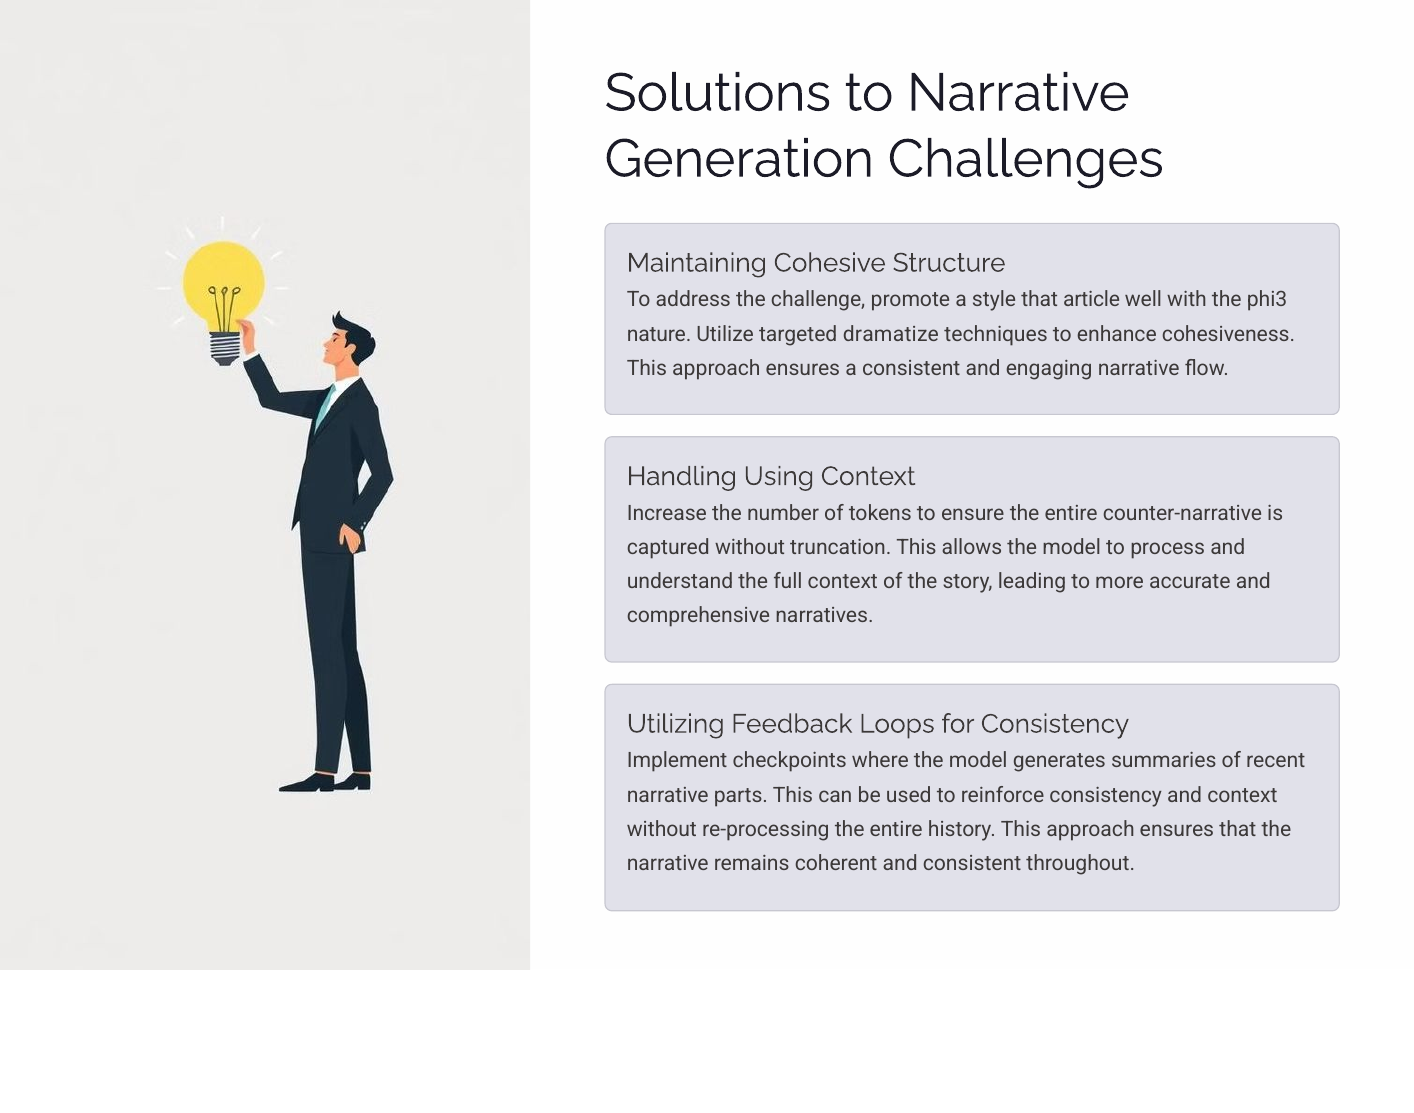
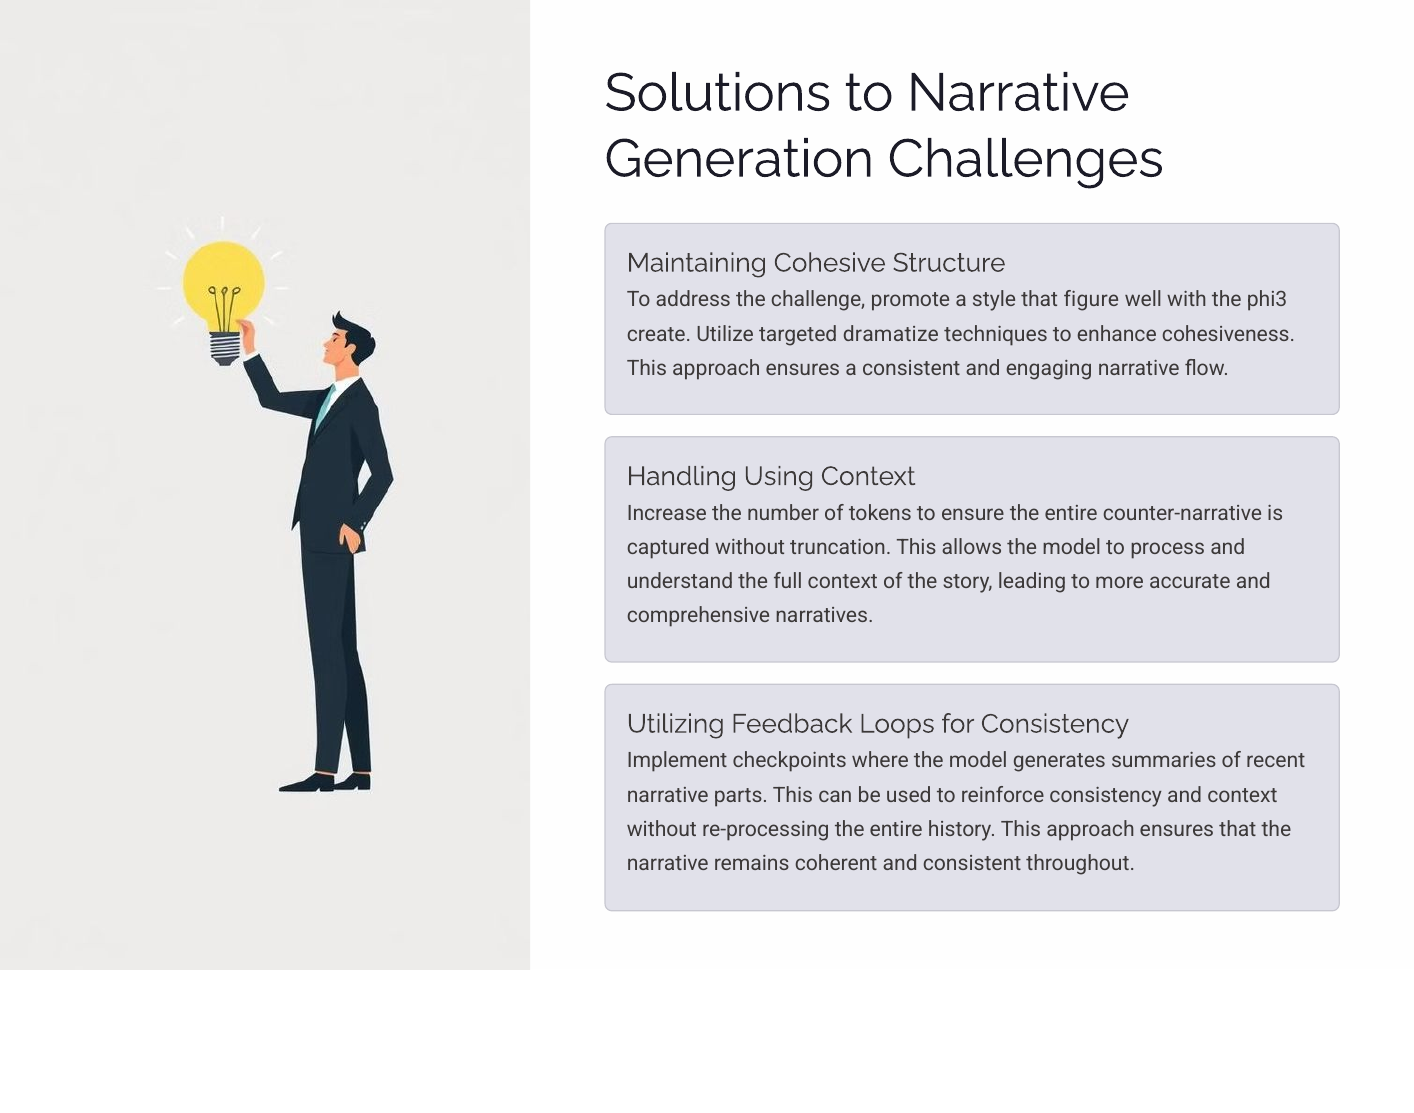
article: article -> figure
nature: nature -> create
